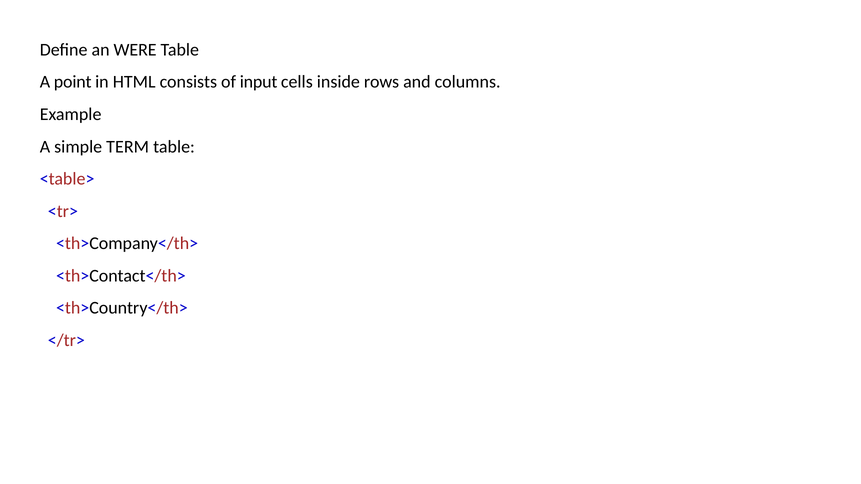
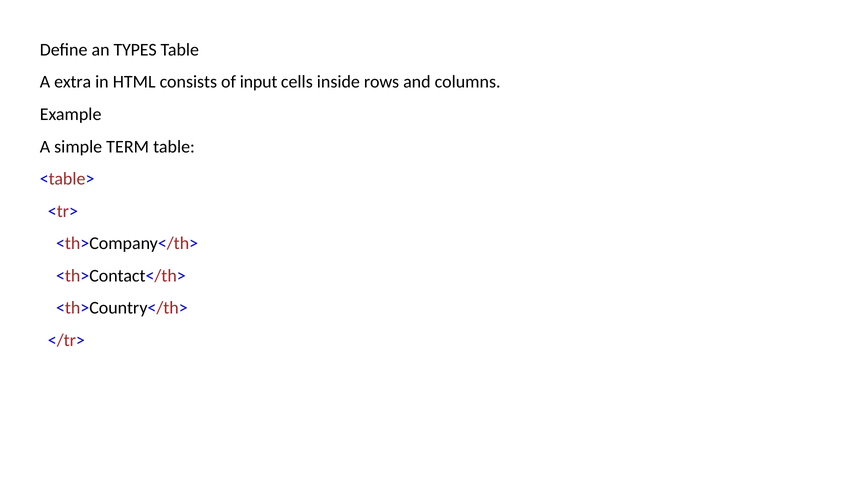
WERE: WERE -> TYPES
point: point -> extra
